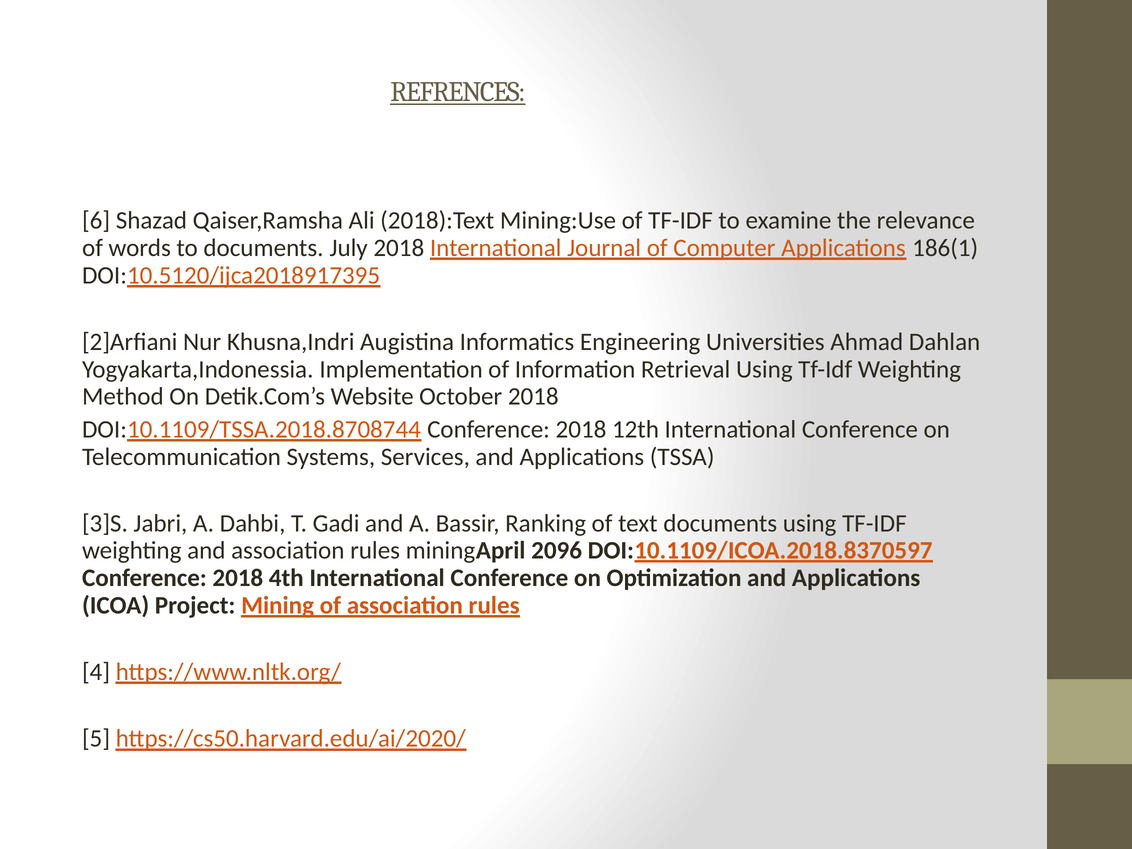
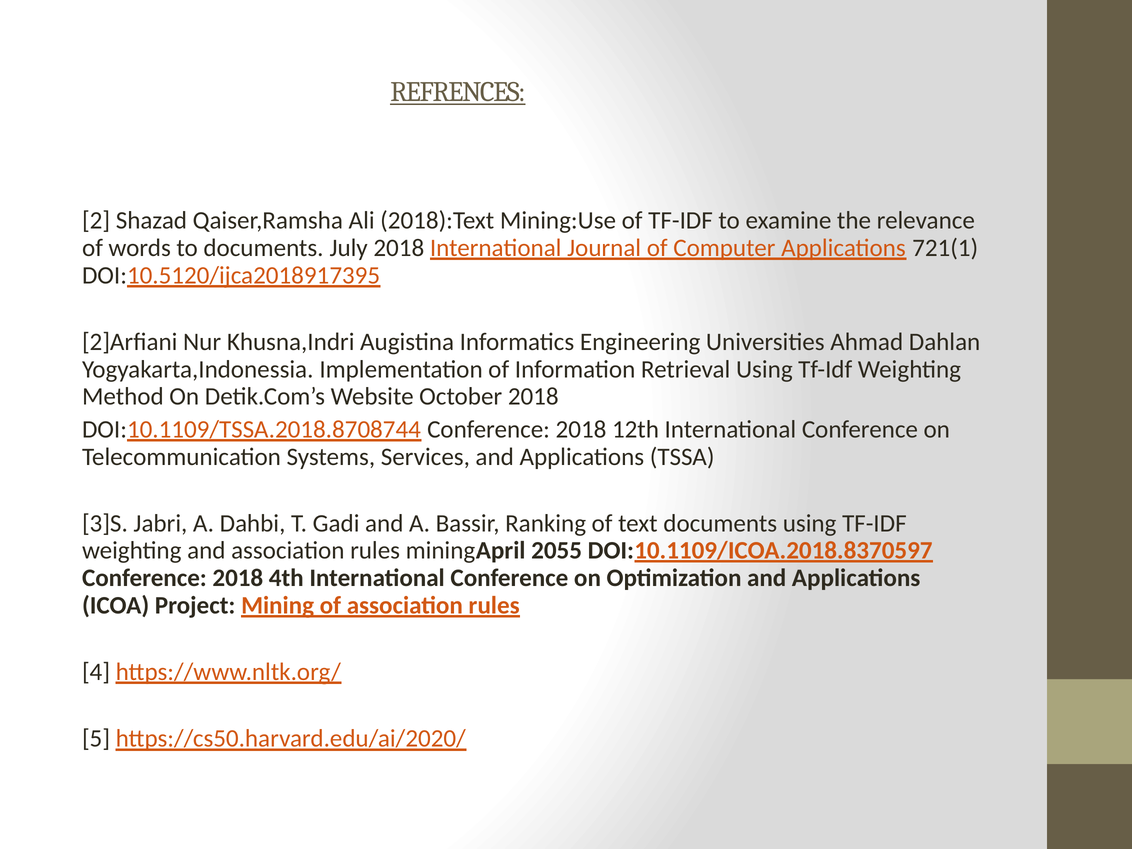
6: 6 -> 2
186(1: 186(1 -> 721(1
2096: 2096 -> 2055
